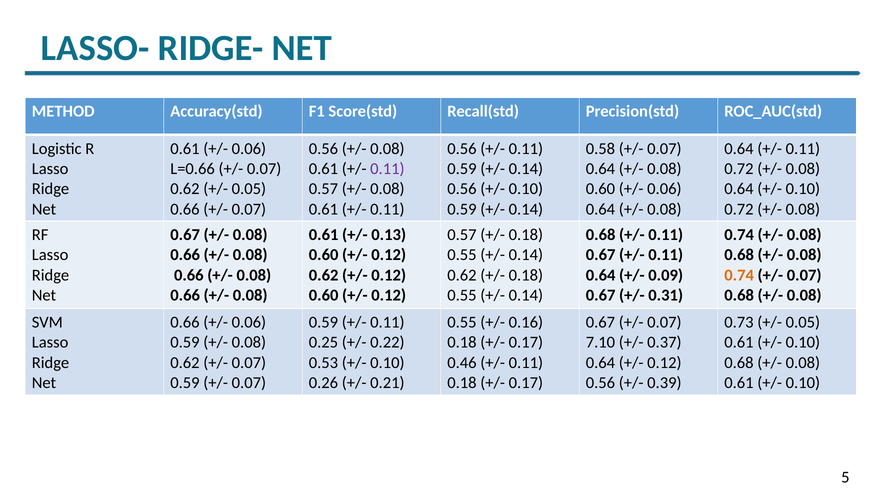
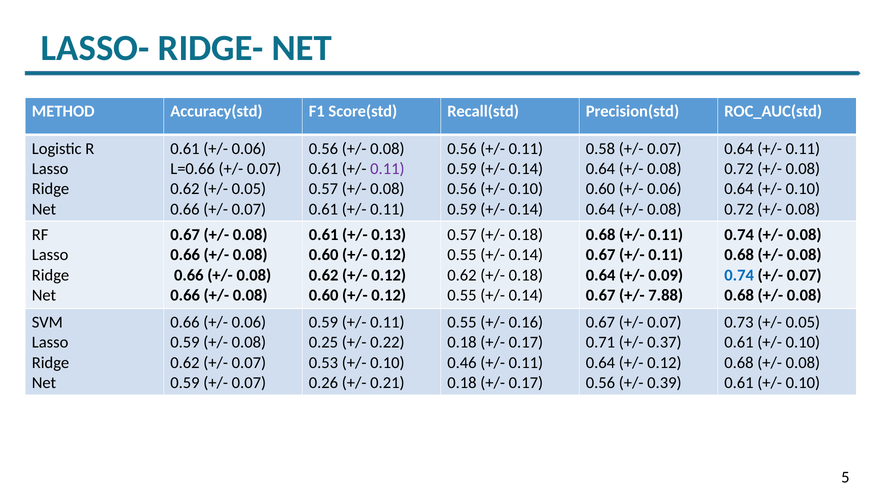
0.74 at (739, 275) colour: orange -> blue
0.31: 0.31 -> 7.88
7.10: 7.10 -> 0.71
